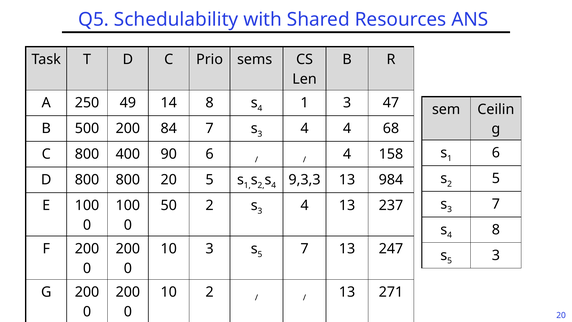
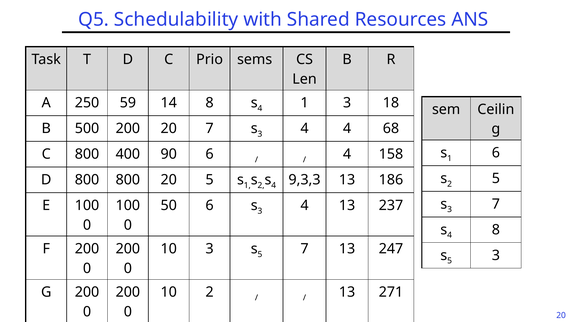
49: 49 -> 59
47: 47 -> 18
200 84: 84 -> 20
984: 984 -> 186
50 2: 2 -> 6
